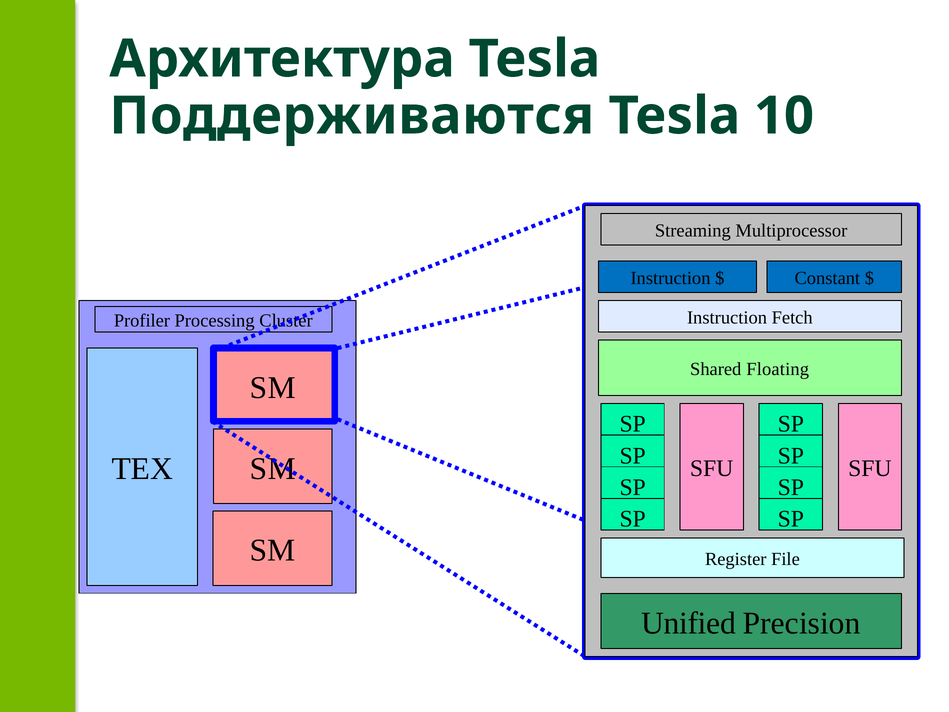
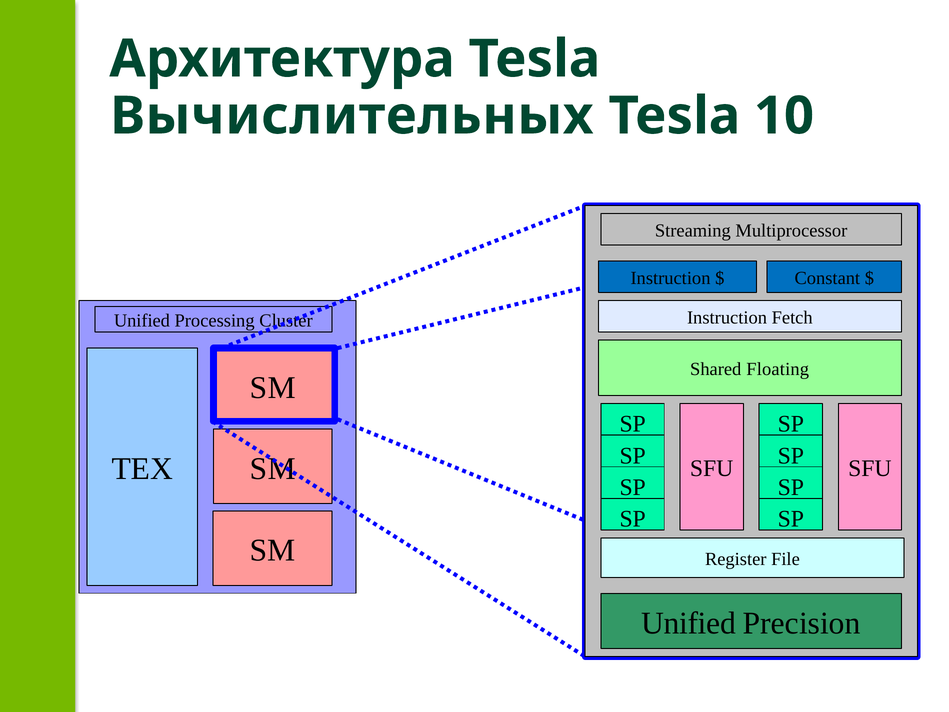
Поддерживаются: Поддерживаются -> Вычислительных
Profiler at (142, 320): Profiler -> Unified
